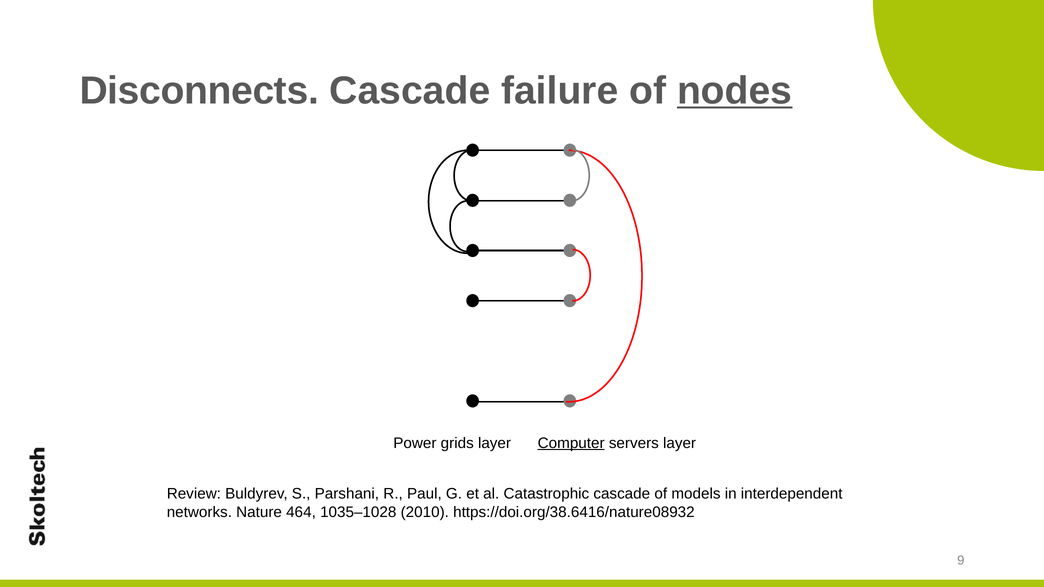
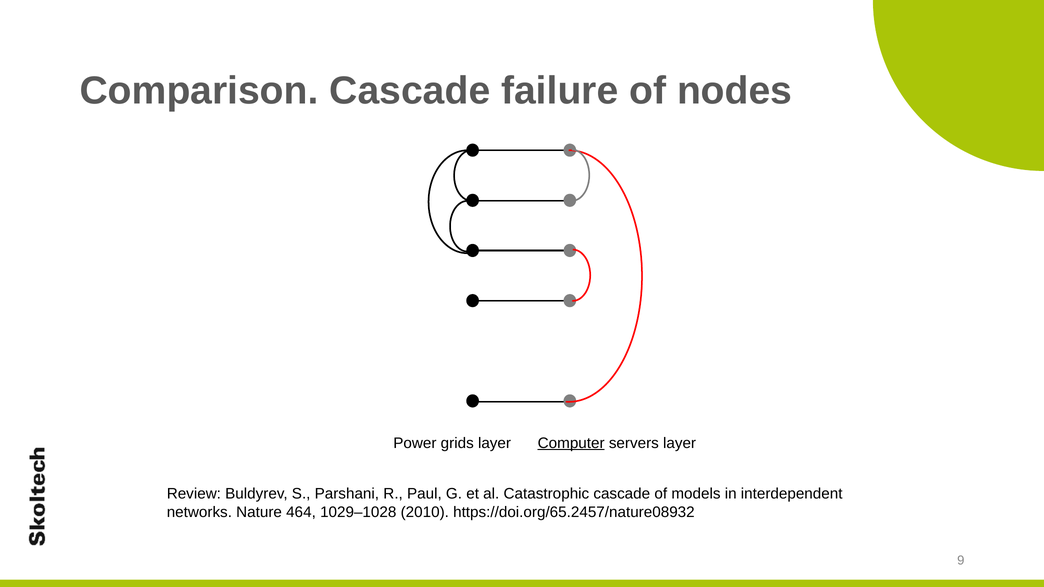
Disconnects: Disconnects -> Comparison
nodes underline: present -> none
1035–1028: 1035–1028 -> 1029–1028
https://doi.org/38.6416/nature08932: https://doi.org/38.6416/nature08932 -> https://doi.org/65.2457/nature08932
